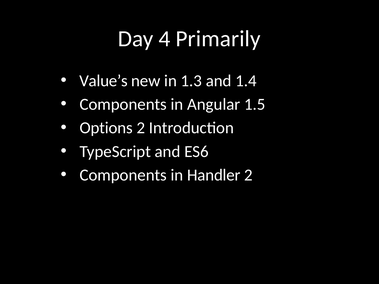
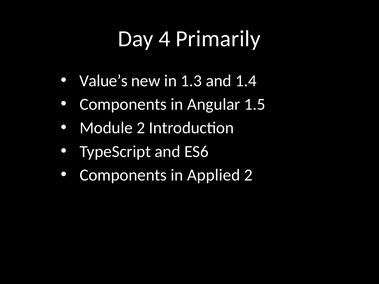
Options: Options -> Module
Handler: Handler -> Applied
